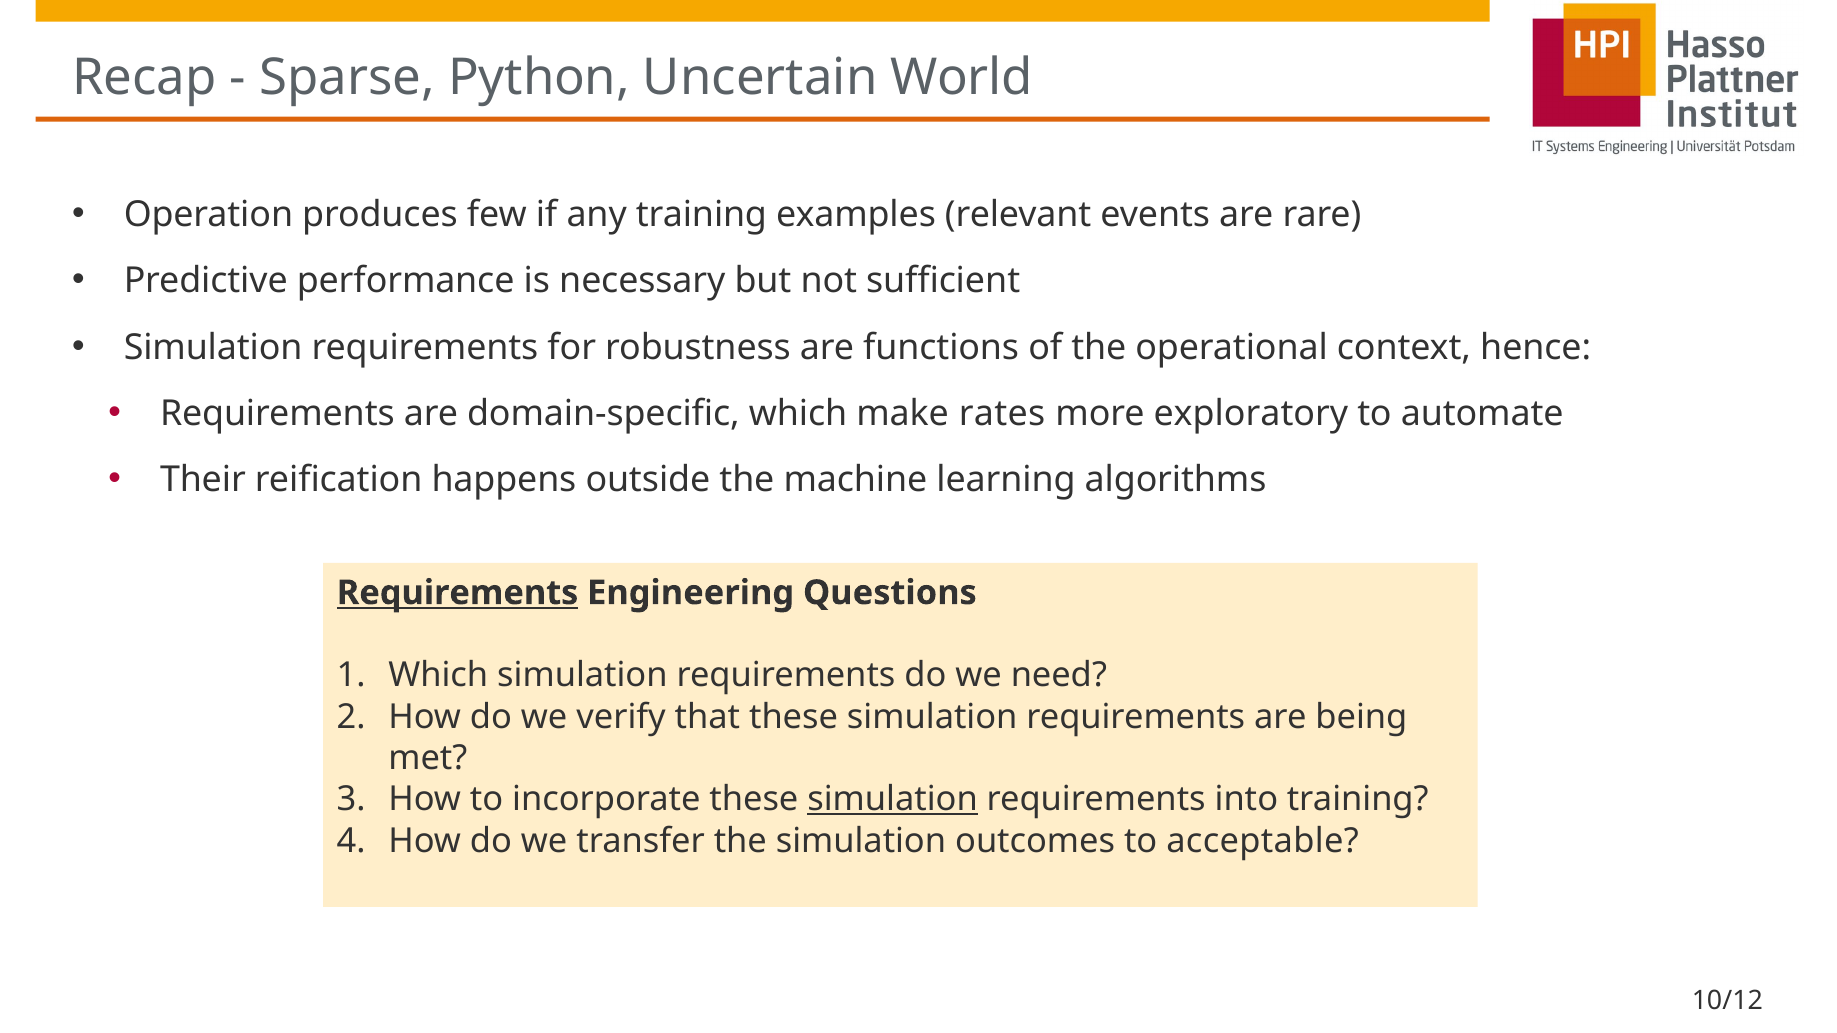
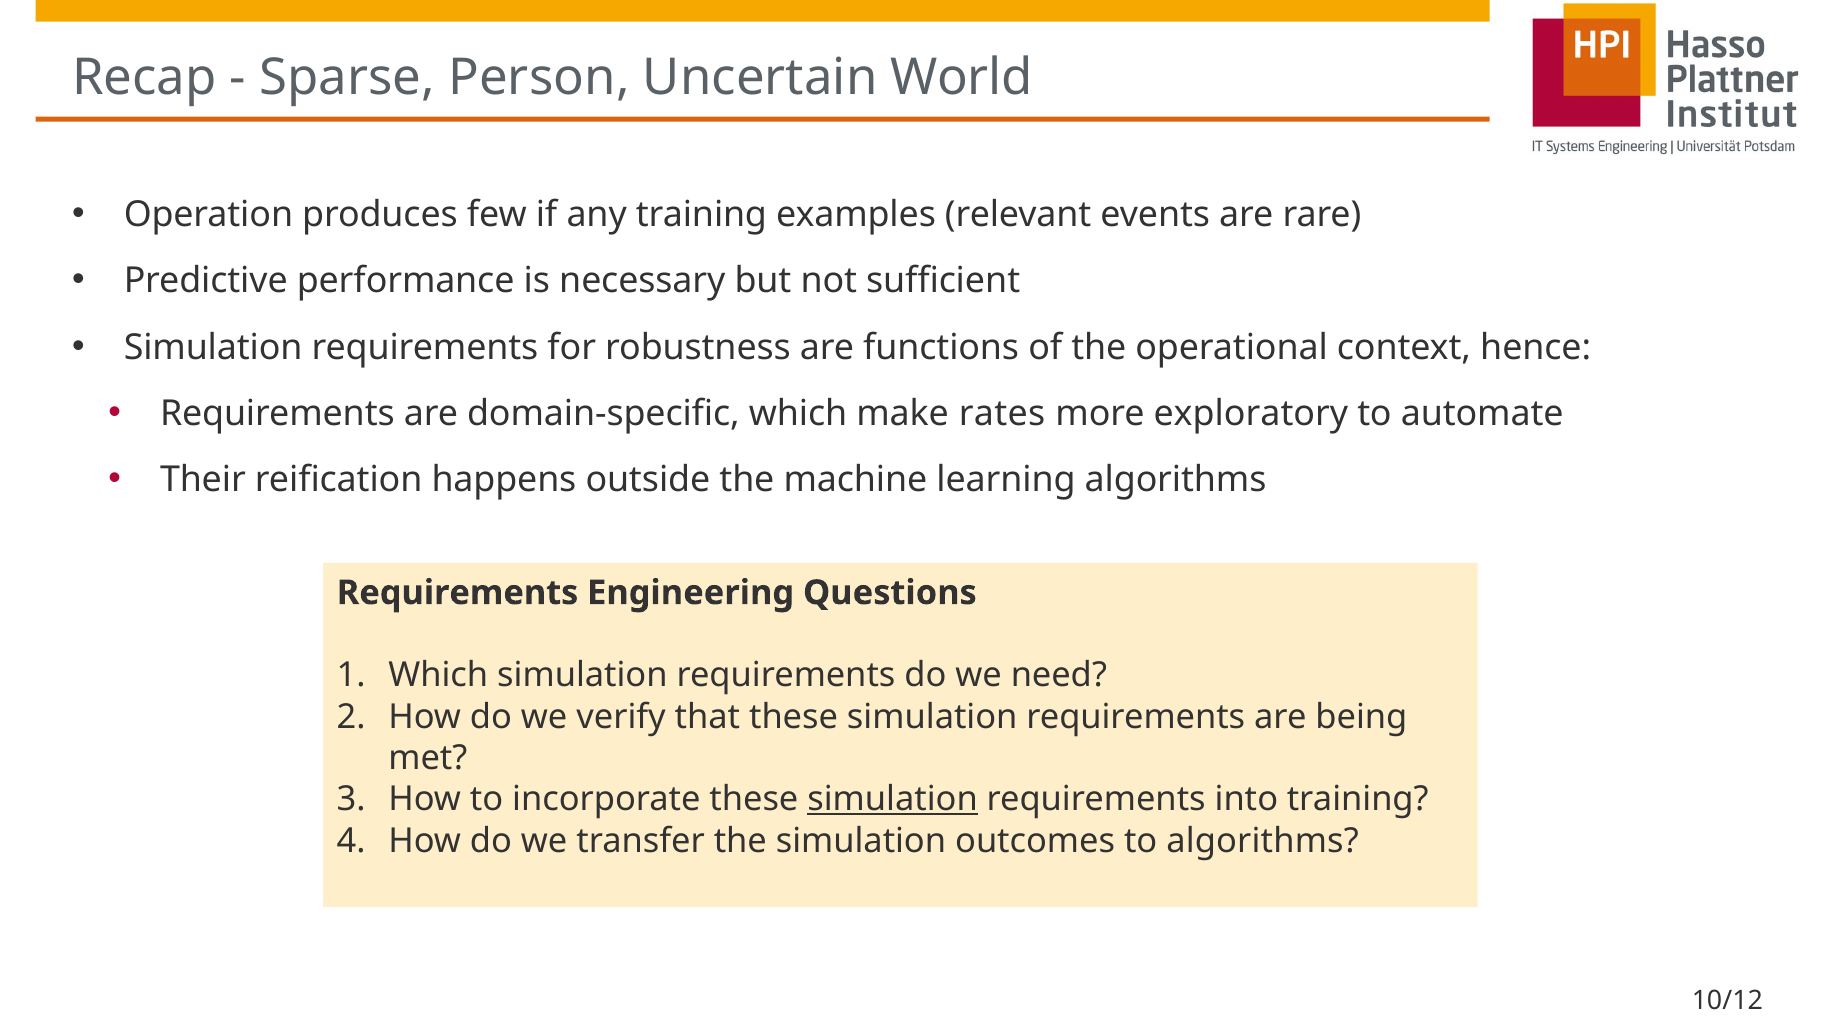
Python: Python -> Person
Requirements at (458, 593) underline: present -> none
to acceptable: acceptable -> algorithms
